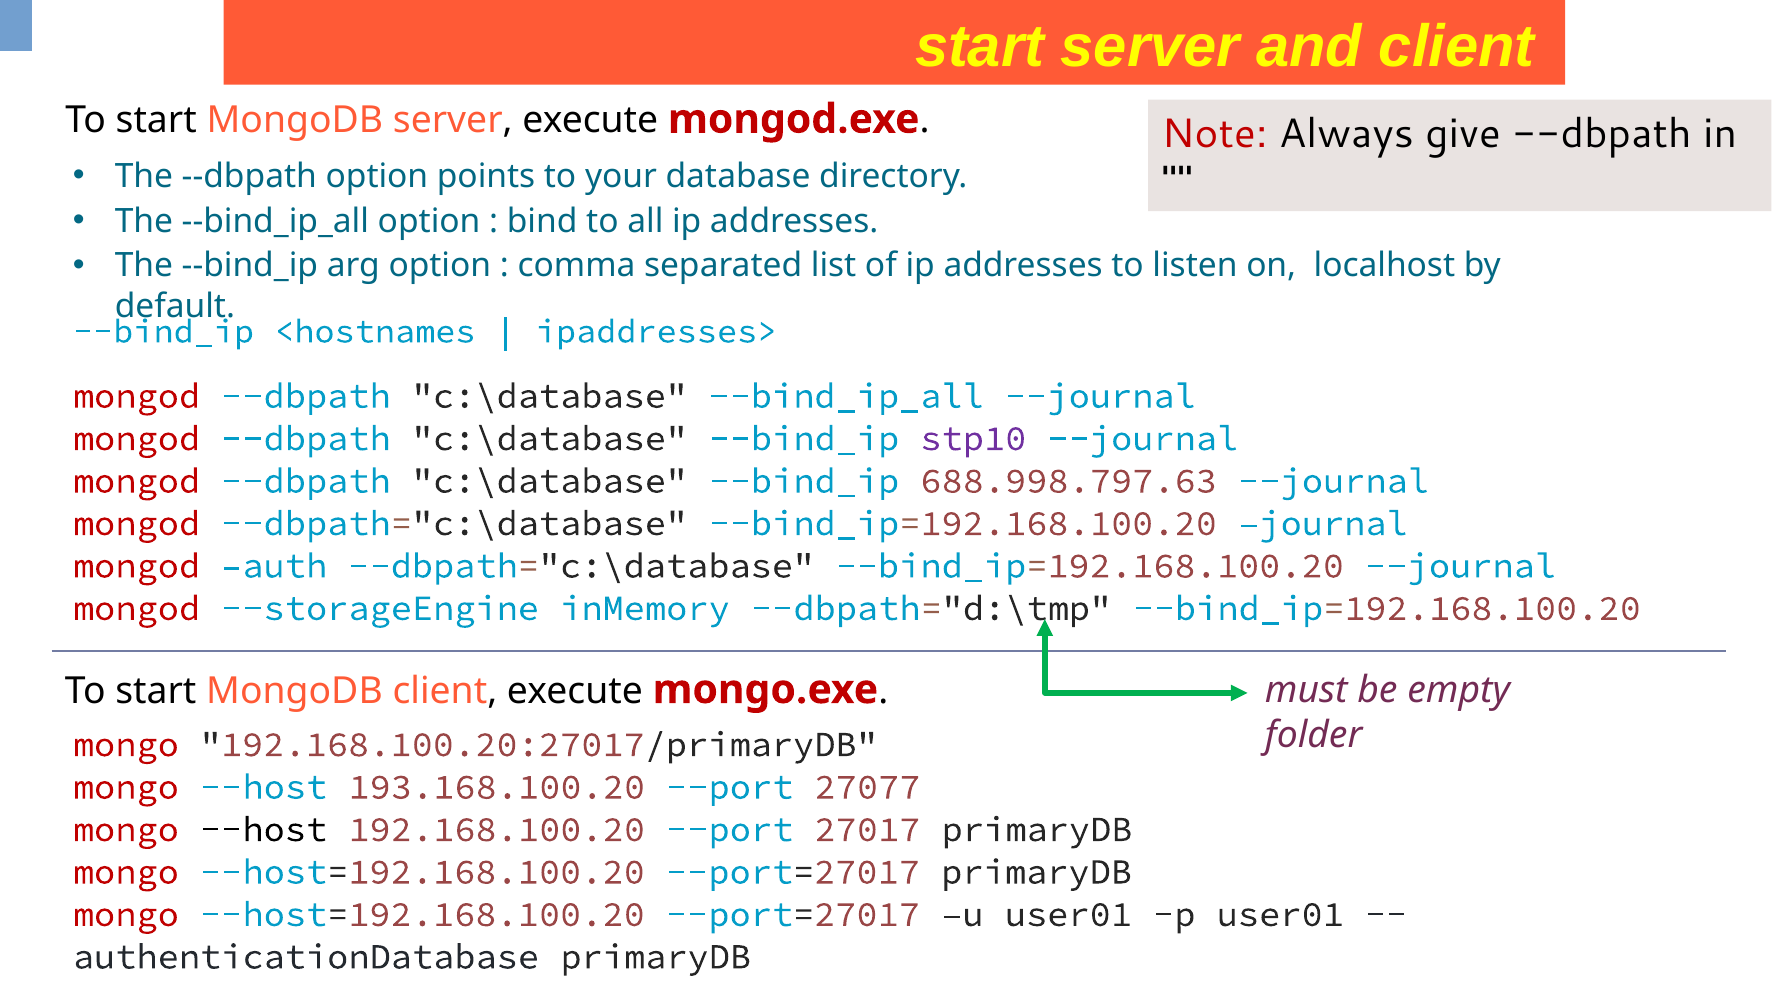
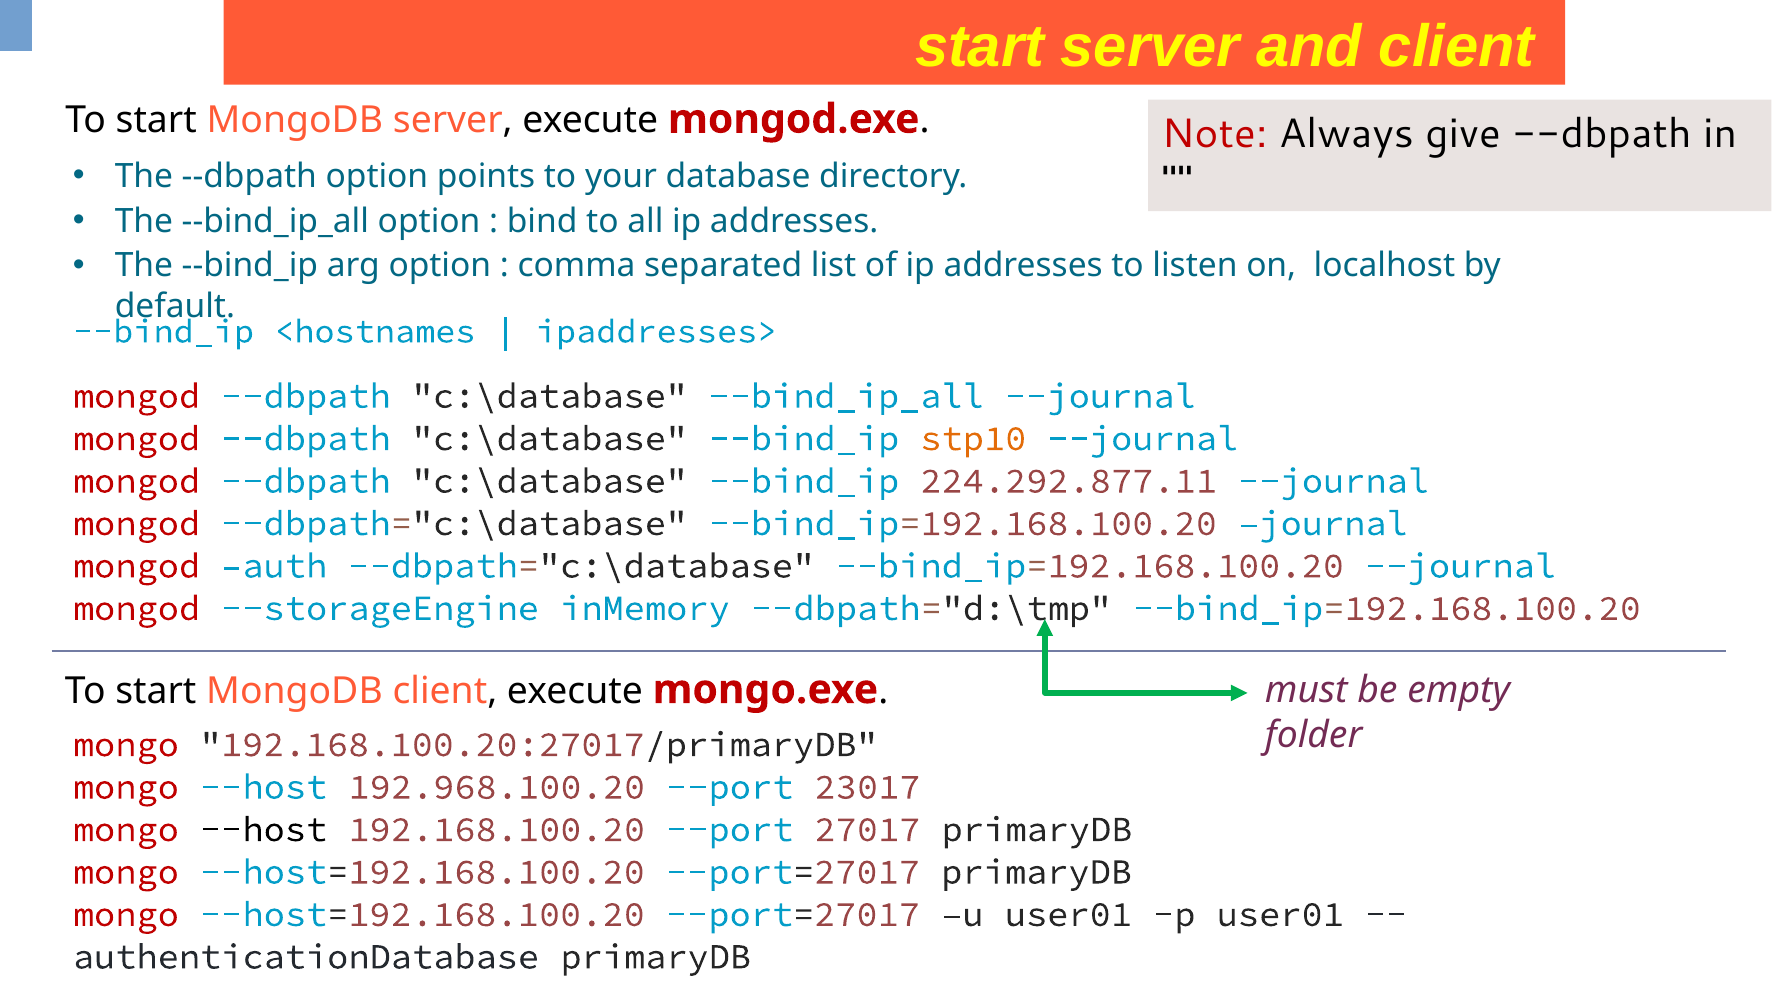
stp10 colour: purple -> orange
688.998.797.63: 688.998.797.63 -> 224.292.877.11
193.168.100.20: 193.168.100.20 -> 192.968.100.20
27077: 27077 -> 23017
